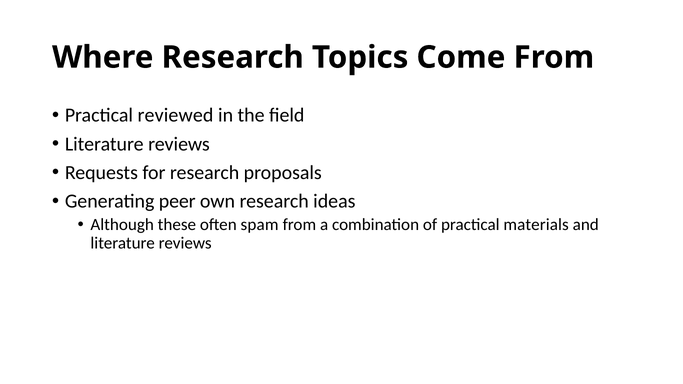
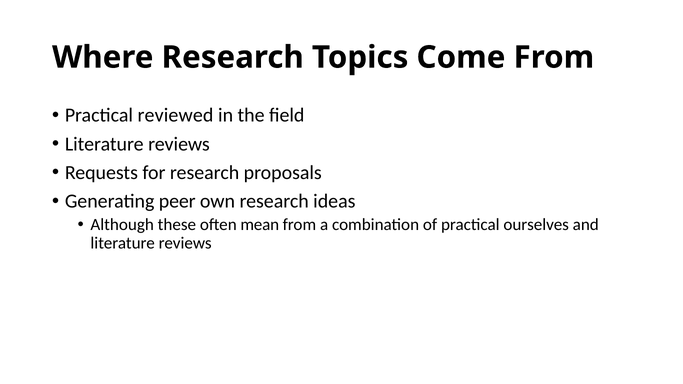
spam: spam -> mean
materials: materials -> ourselves
